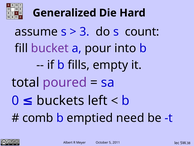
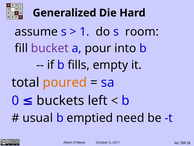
3: 3 -> 1
count: count -> room
poured colour: purple -> orange
comb: comb -> usual
